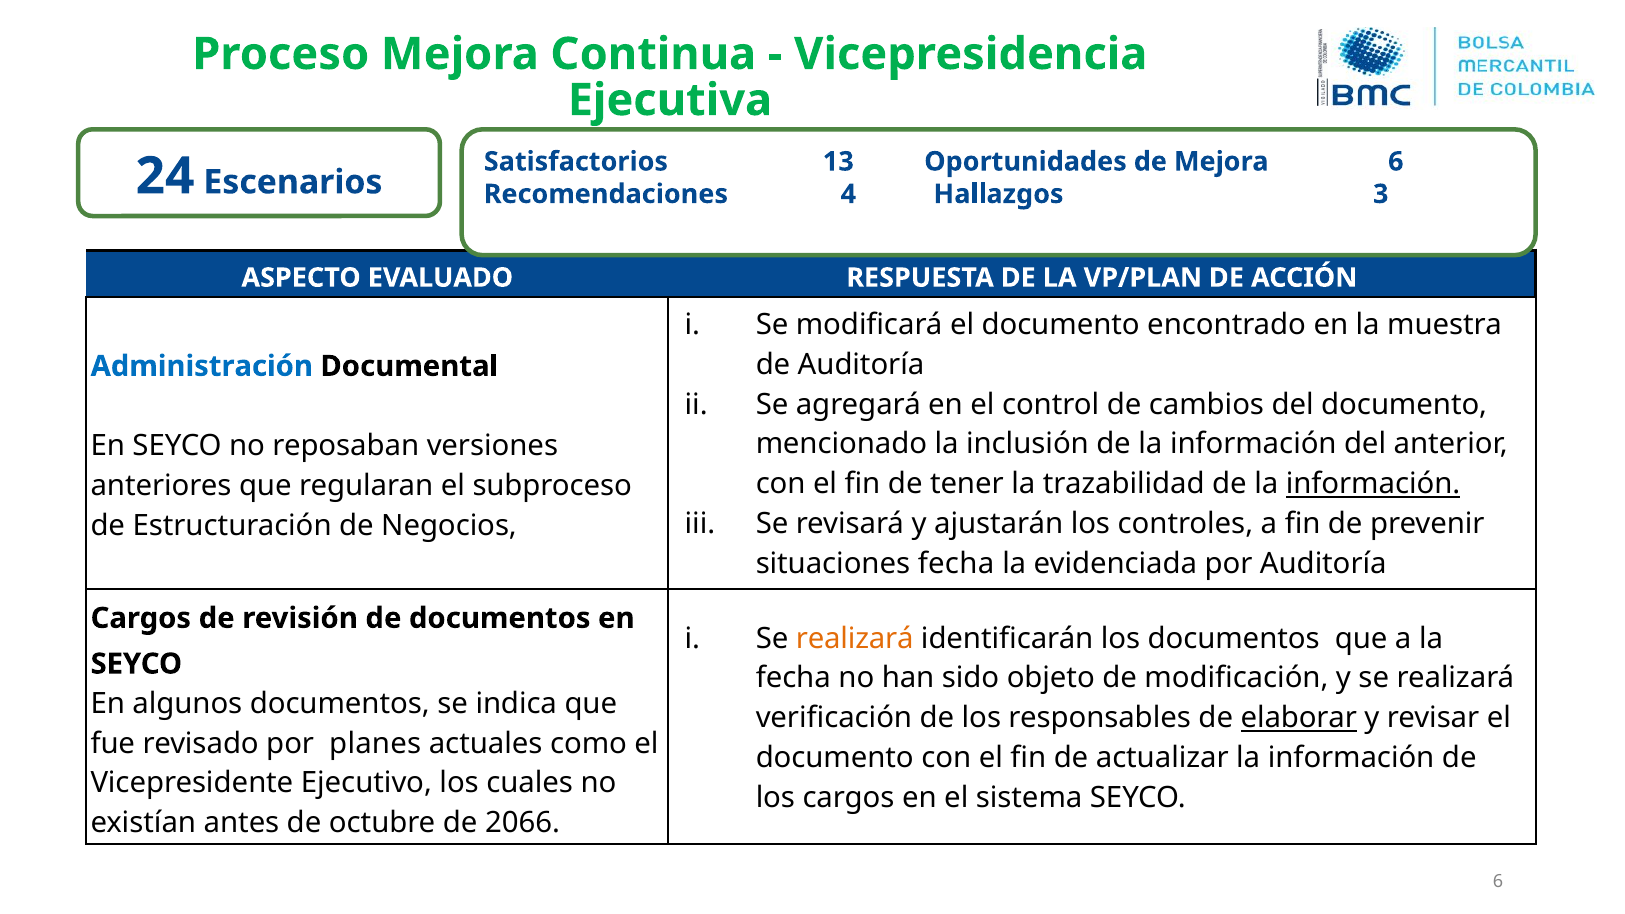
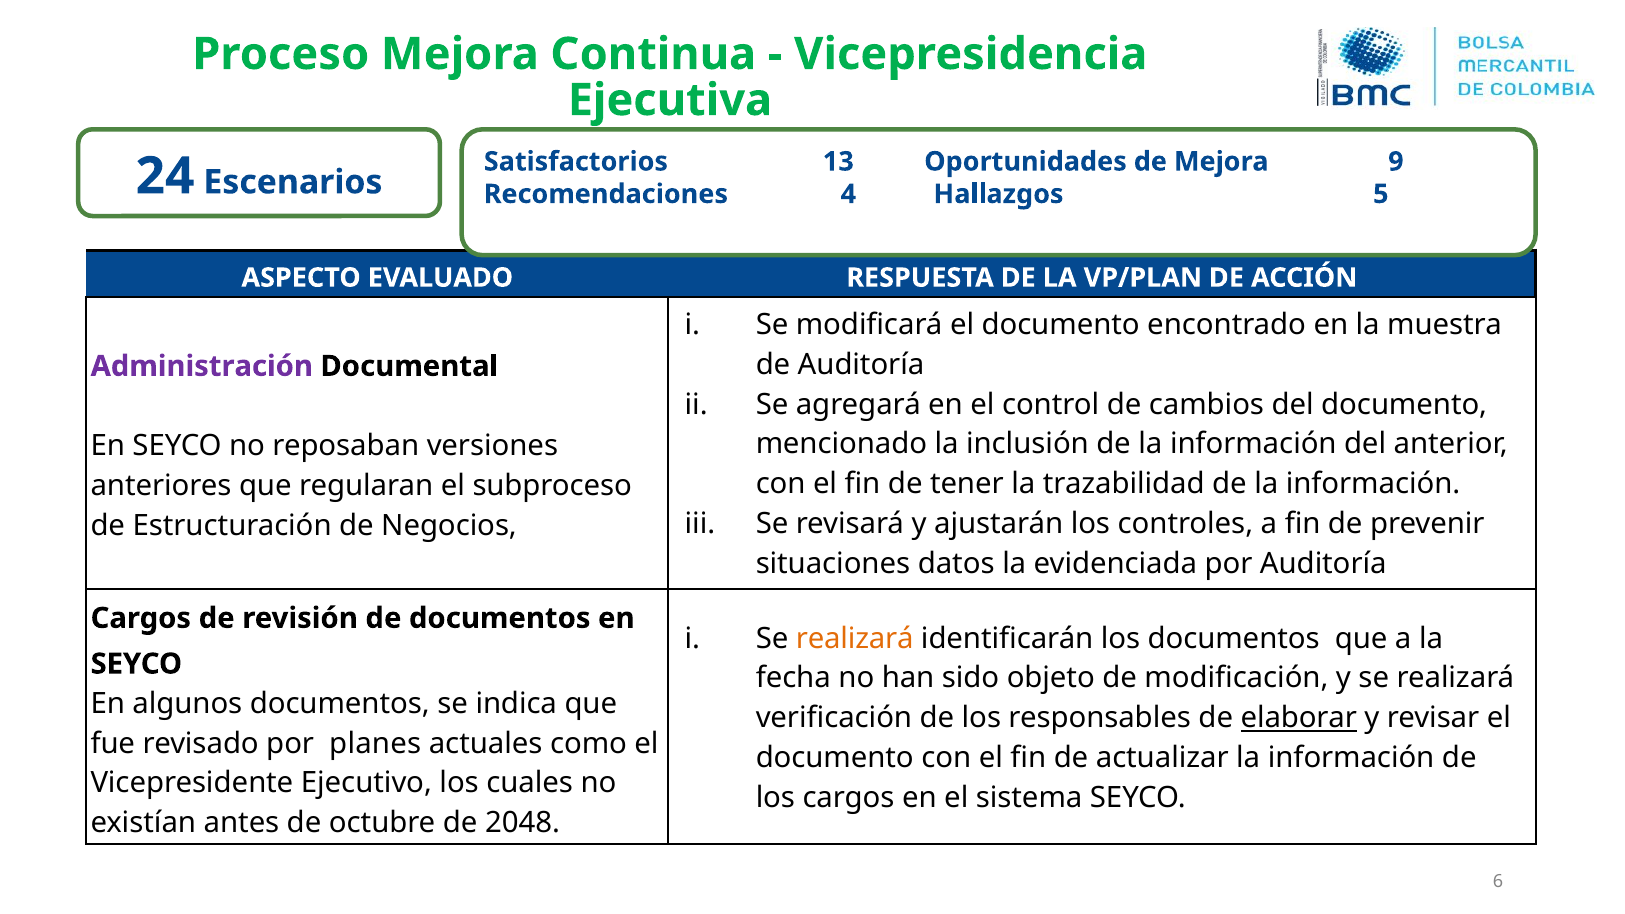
Mejora 6: 6 -> 9
3: 3 -> 5
Administración colour: blue -> purple
información at (1373, 484) underline: present -> none
situaciones fecha: fecha -> datos
2066: 2066 -> 2048
